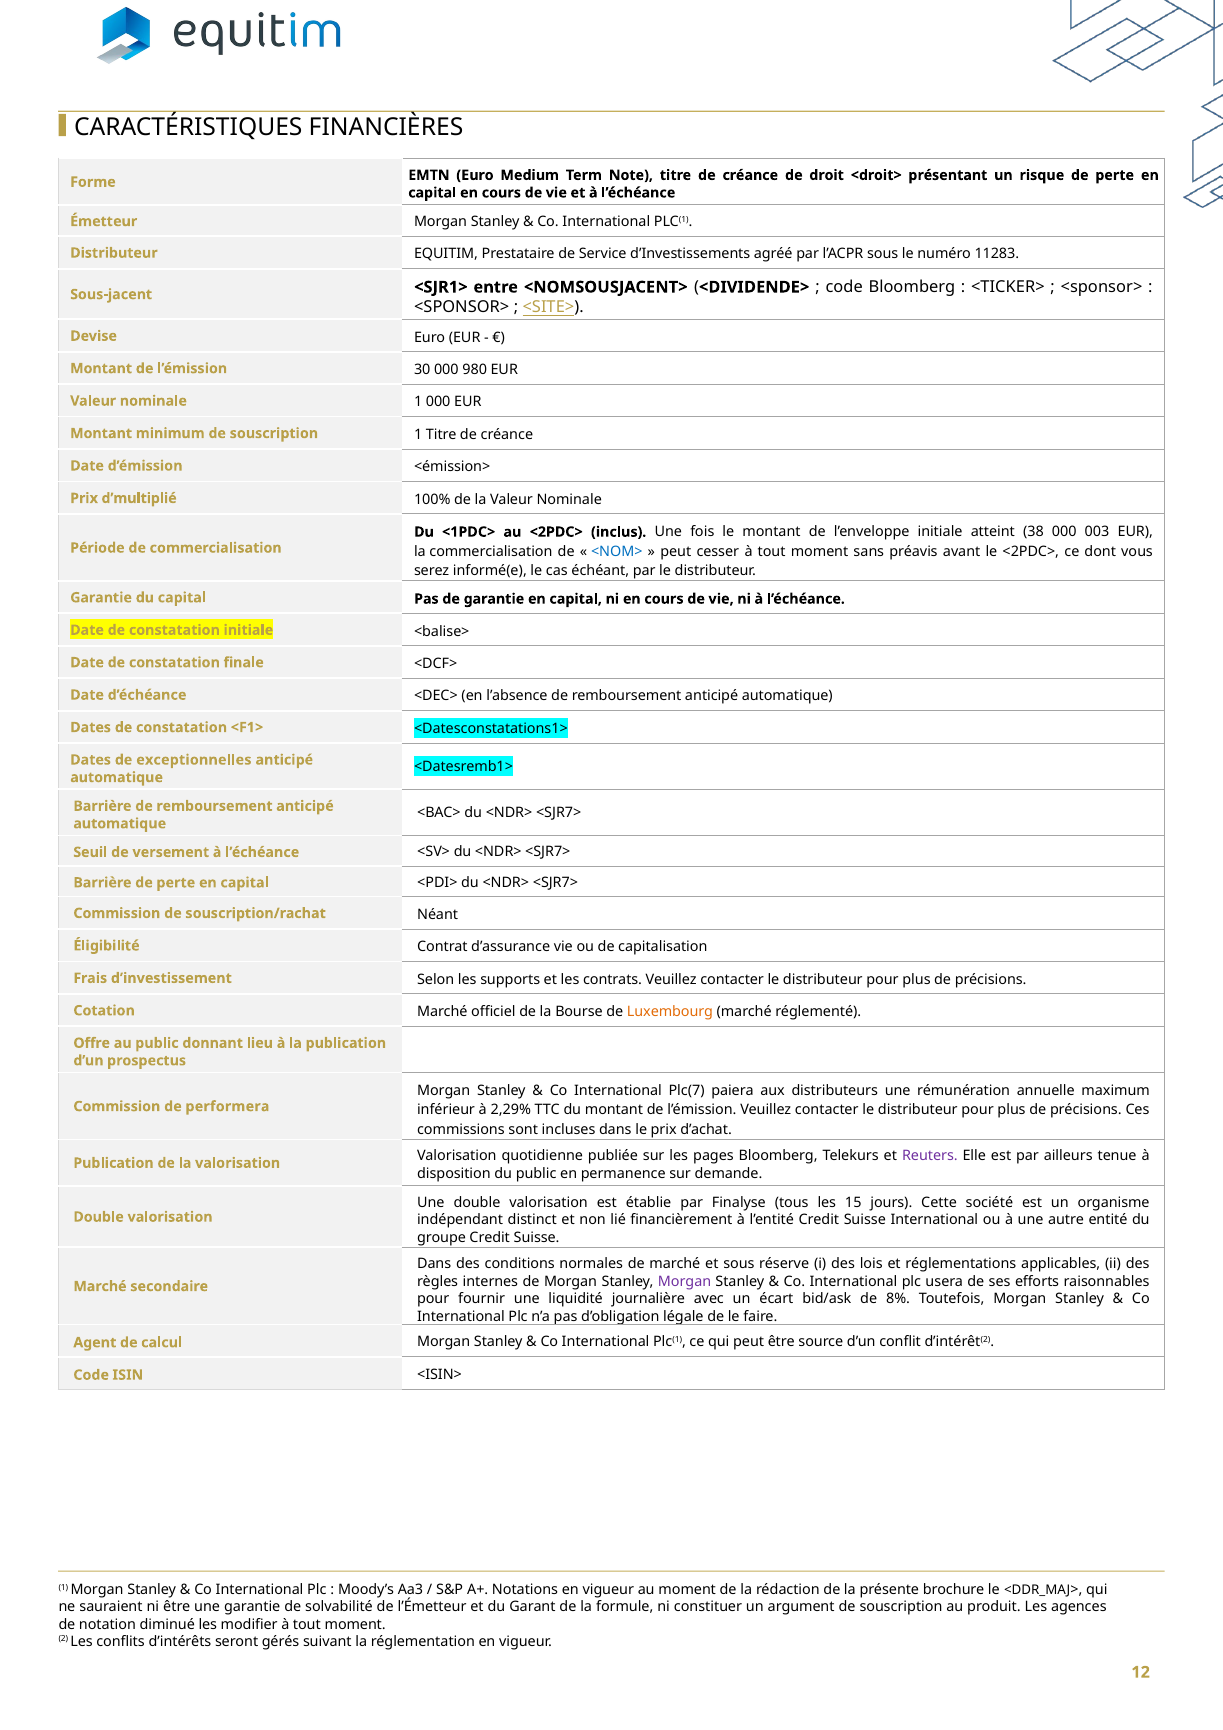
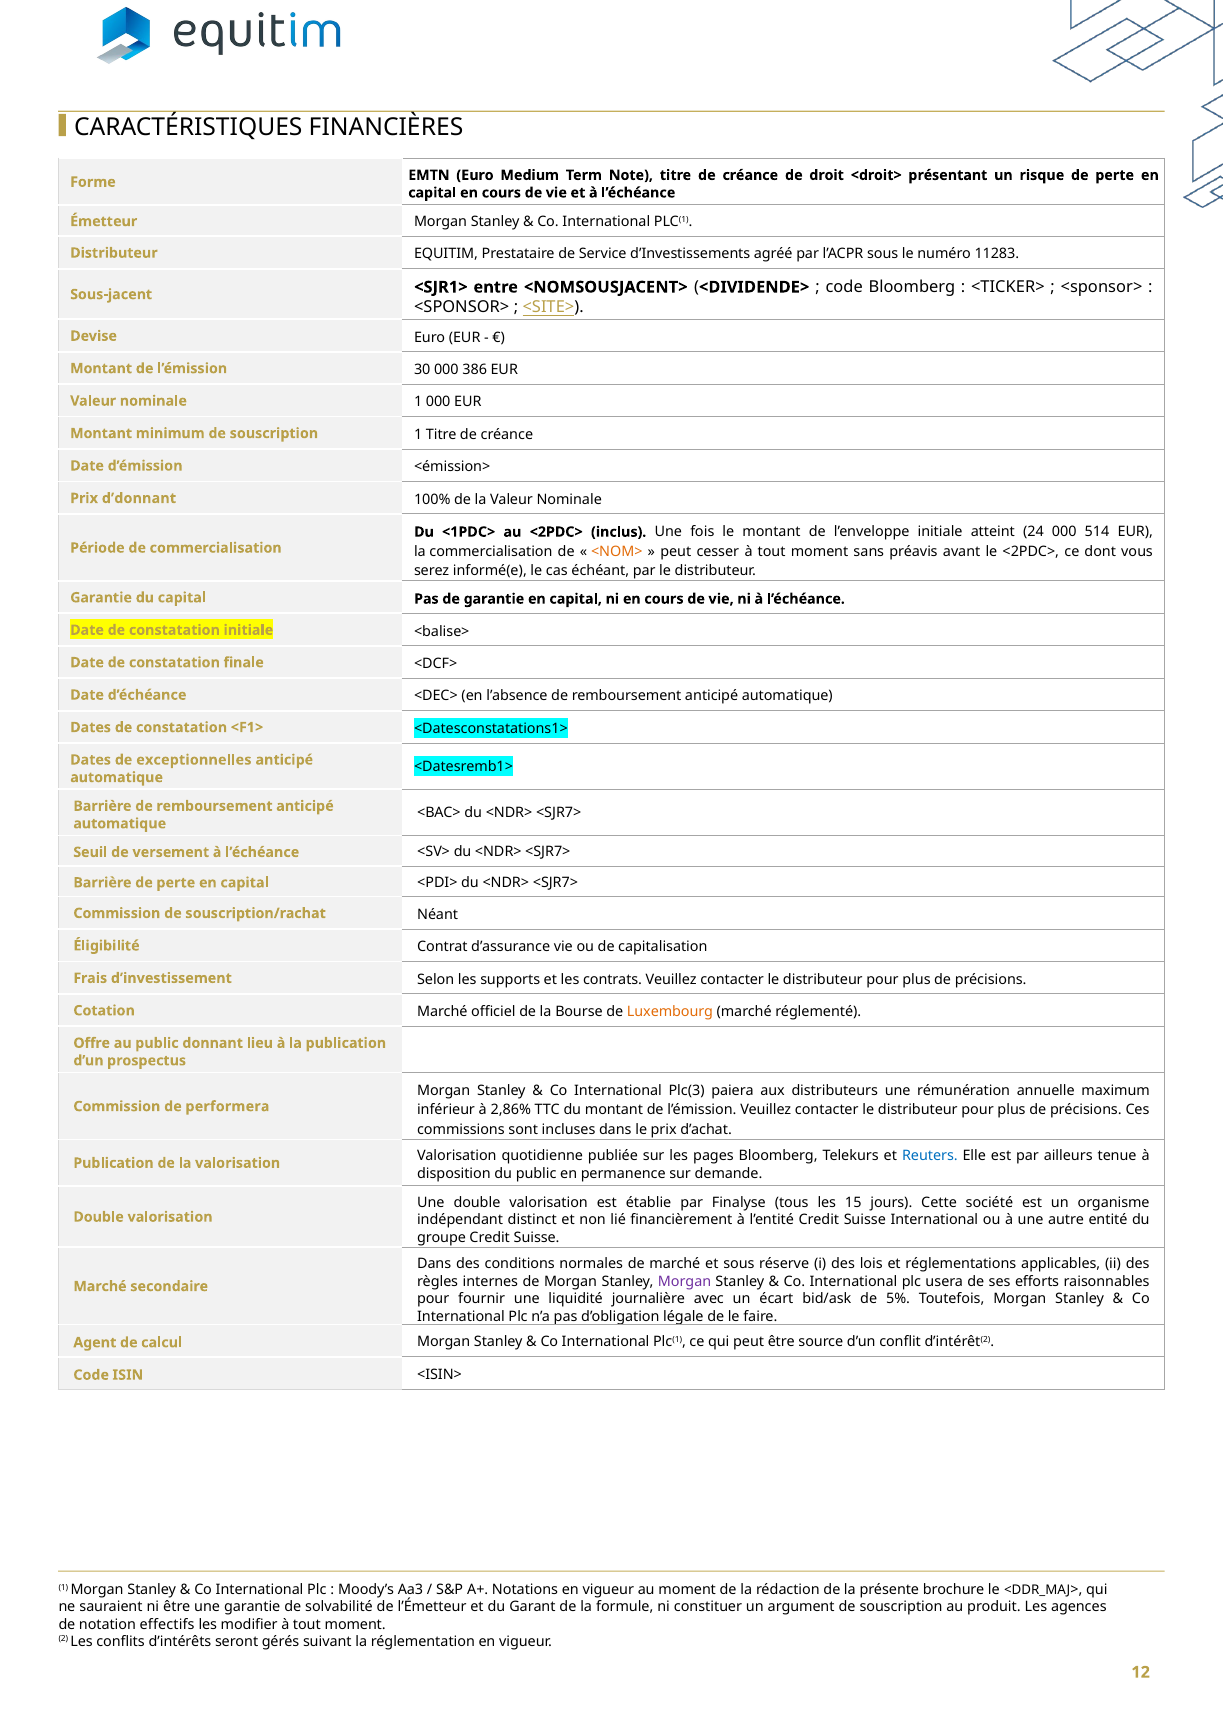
980: 980 -> 386
d’multiplié: d’multiplié -> d’donnant
38: 38 -> 24
003: 003 -> 514
<NOM> colour: blue -> orange
Plc(7: Plc(7 -> Plc(3
2,29%: 2,29% -> 2,86%
Reuters colour: purple -> blue
8%: 8% -> 5%
diminué: diminué -> effectifs
